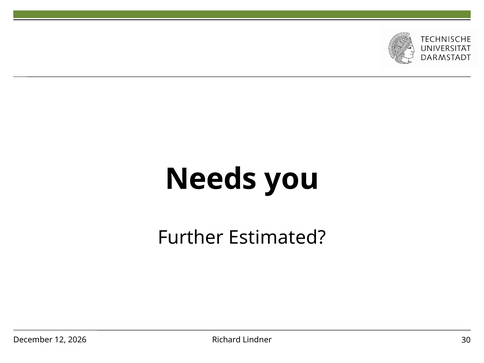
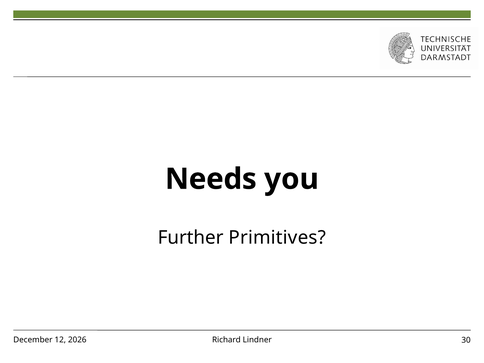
Estimated: Estimated -> Primitives
